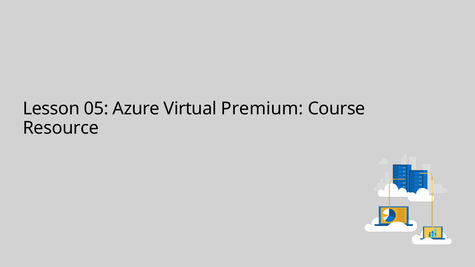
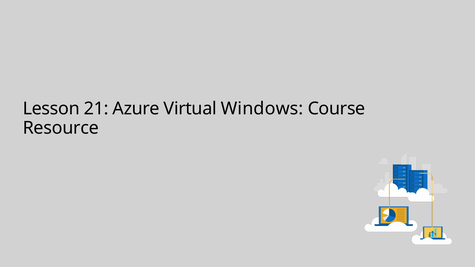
05: 05 -> 21
Premium: Premium -> Windows
